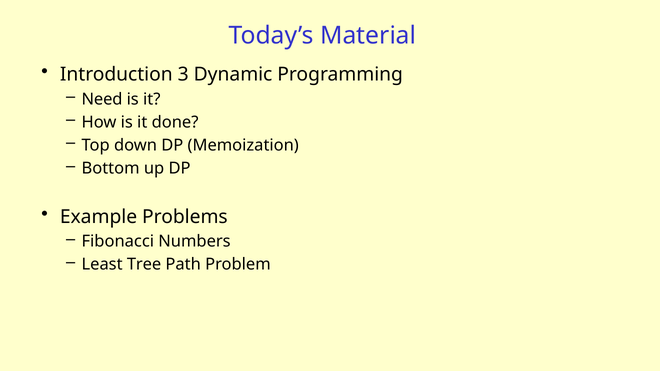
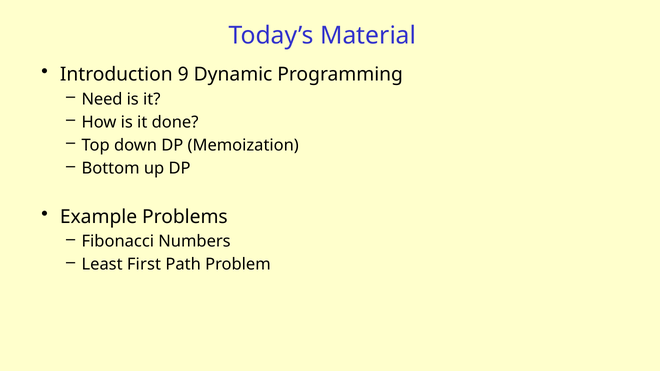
3: 3 -> 9
Tree: Tree -> First
